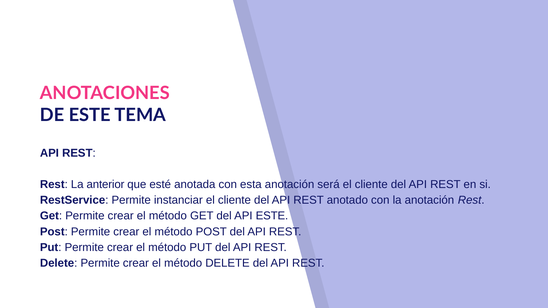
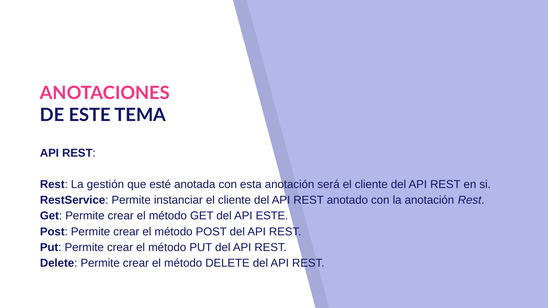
anterior: anterior -> gestión
